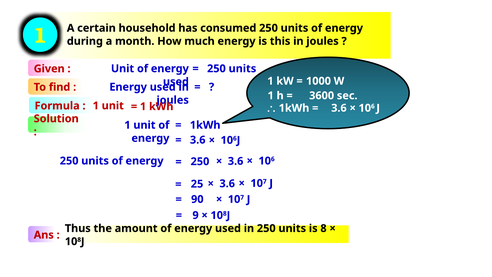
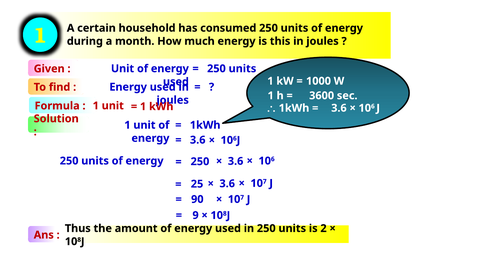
8: 8 -> 2
